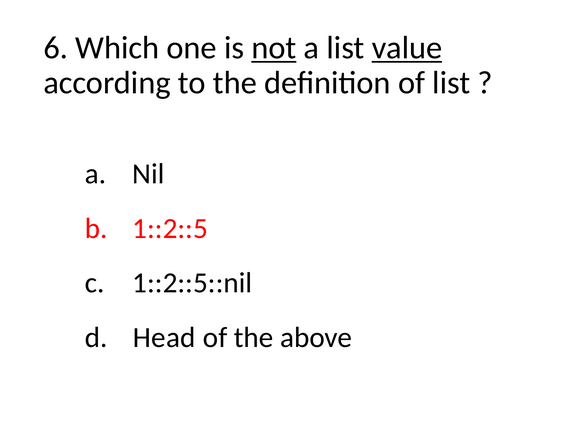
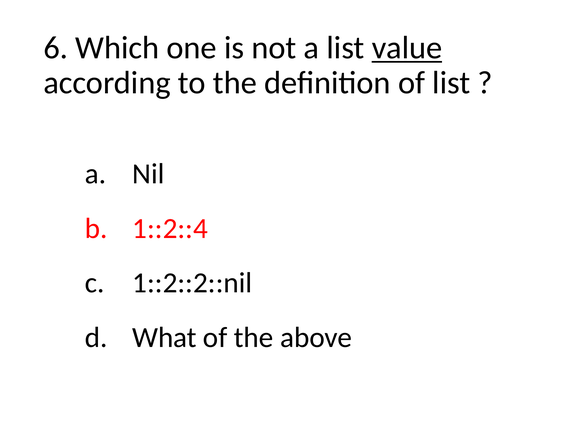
not underline: present -> none
1::2::5: 1::2::5 -> 1::2::4
1::2::5::nil: 1::2::5::nil -> 1::2::2::nil
Head: Head -> What
